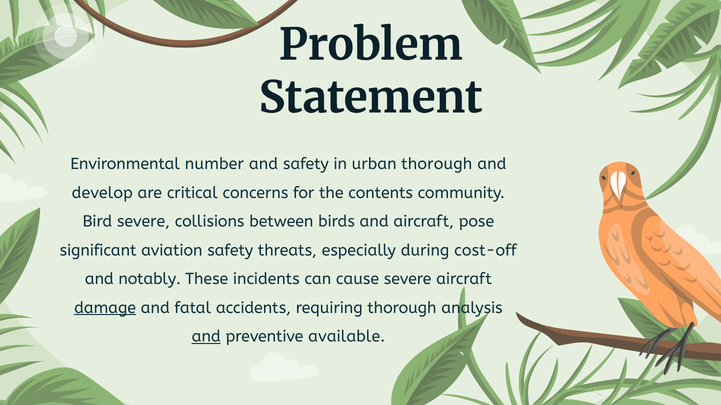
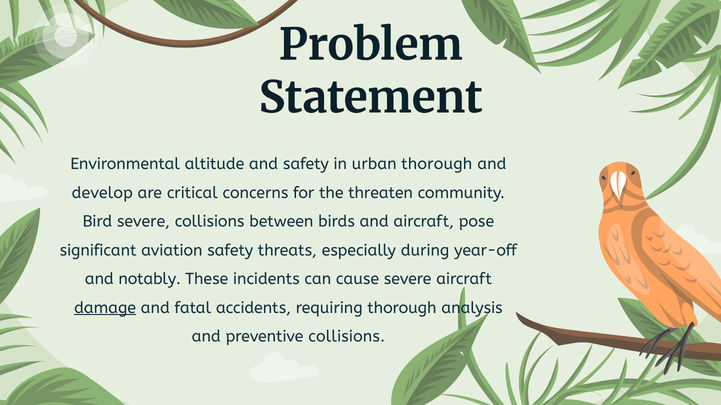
number: number -> altitude
contents: contents -> threaten
cost-off: cost-off -> year-off
and at (206, 337) underline: present -> none
preventive available: available -> collisions
